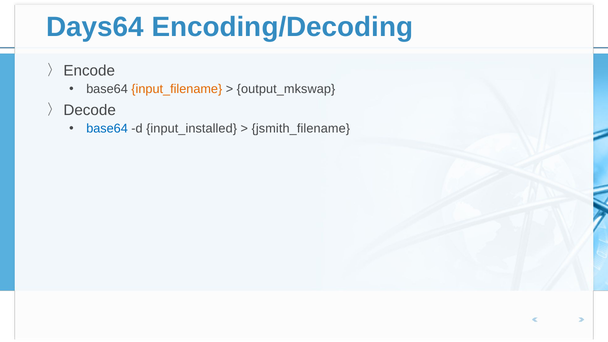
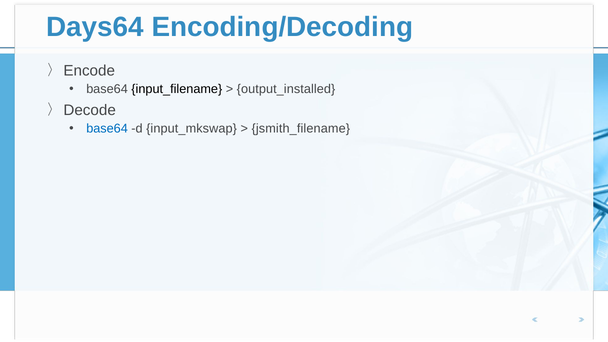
input_filename colour: orange -> black
output_mkswap: output_mkswap -> output_installed
input_installed: input_installed -> input_mkswap
